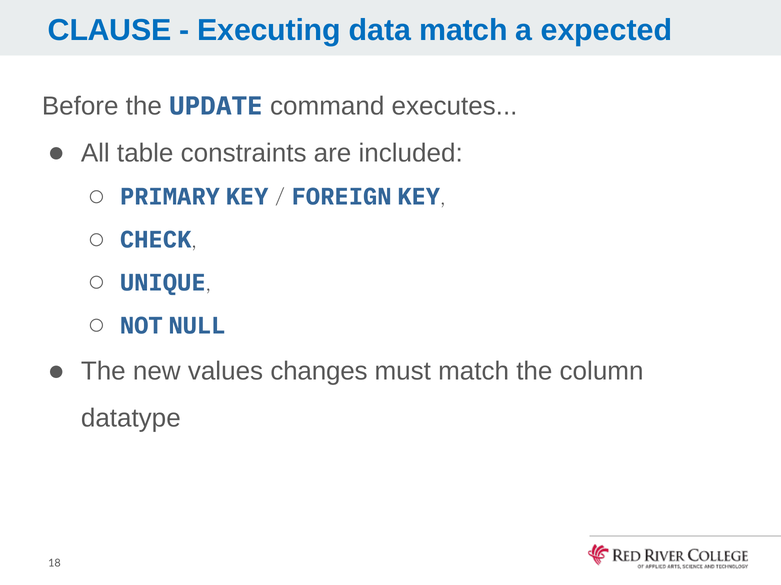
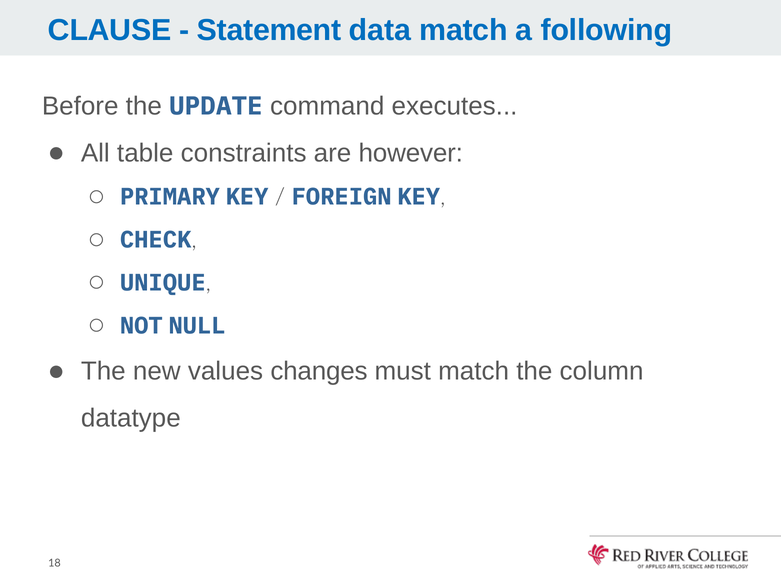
Executing: Executing -> Statement
expected: expected -> following
included: included -> however
